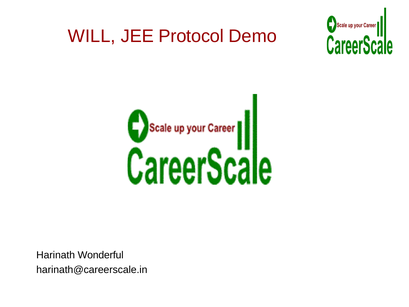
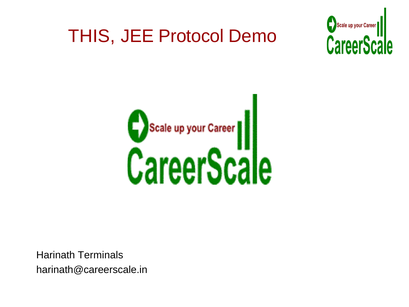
WILL: WILL -> THIS
Wonderful: Wonderful -> Terminals
